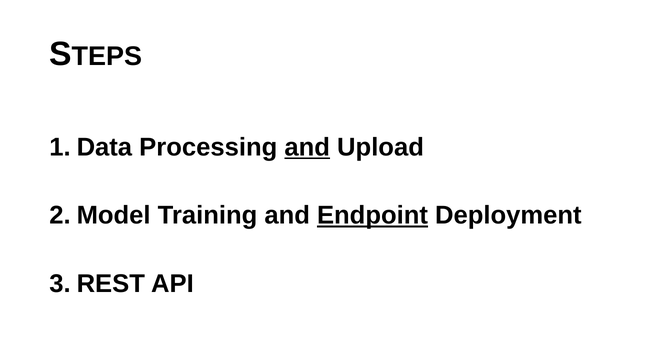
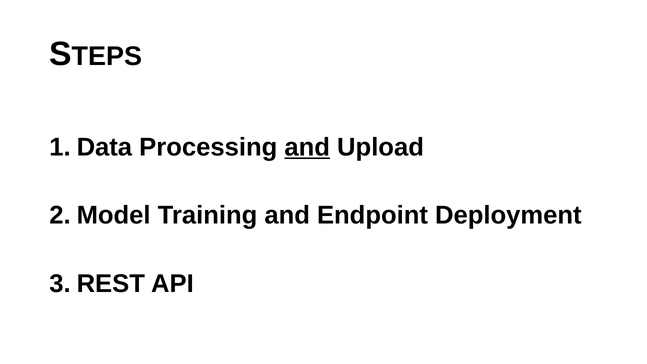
Endpoint underline: present -> none
